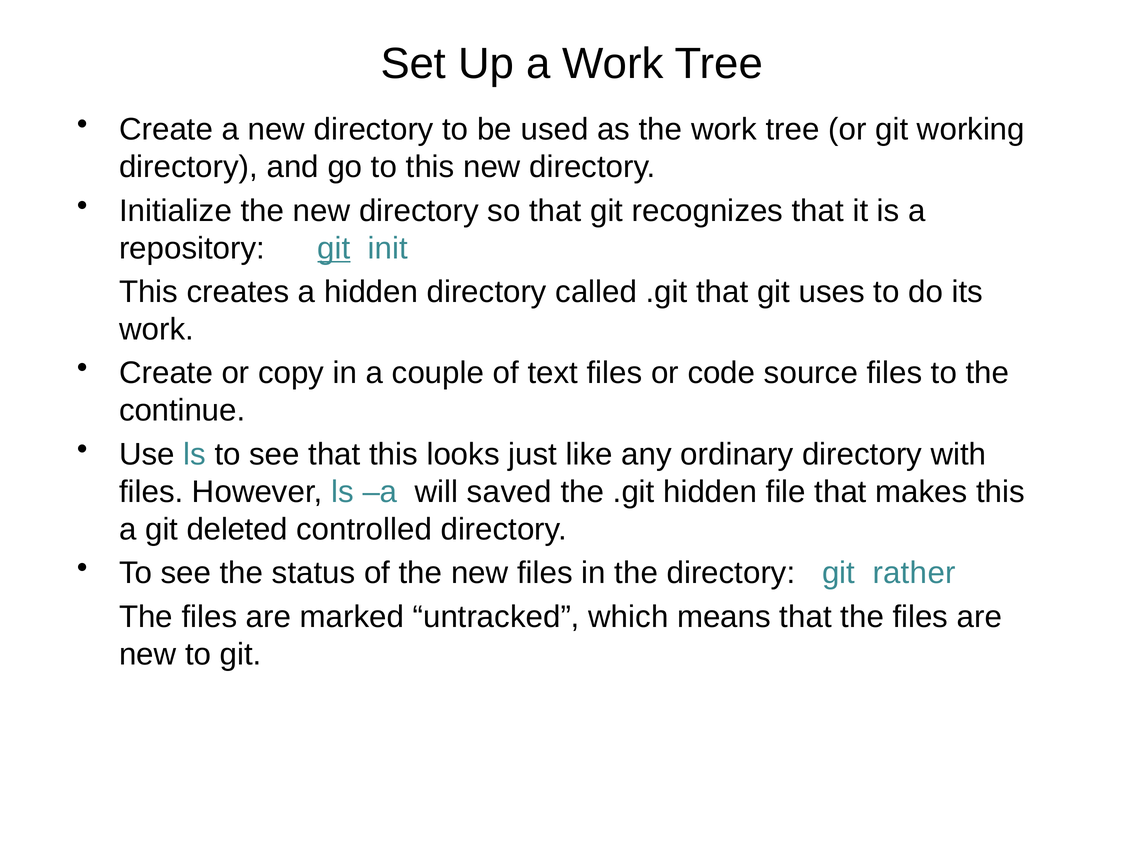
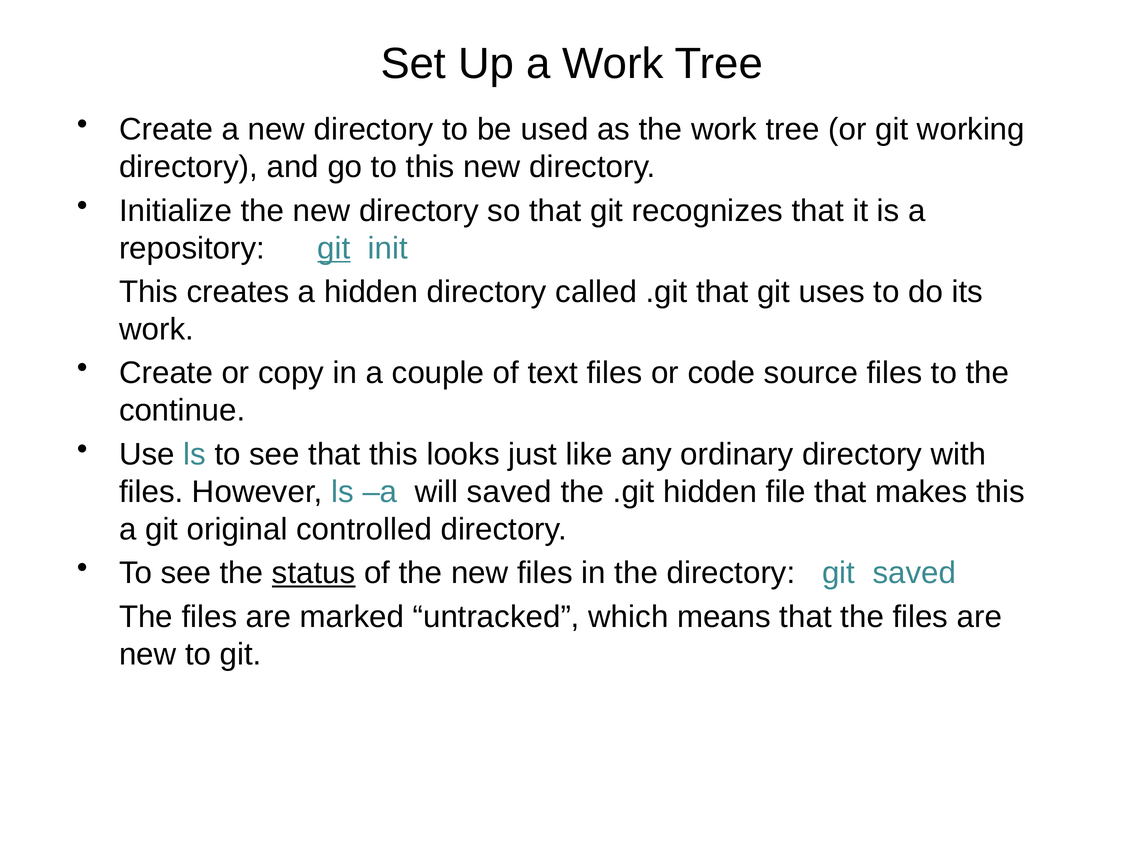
deleted: deleted -> original
status underline: none -> present
git rather: rather -> saved
